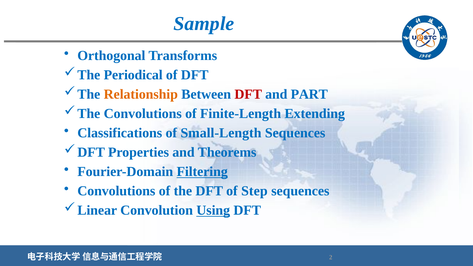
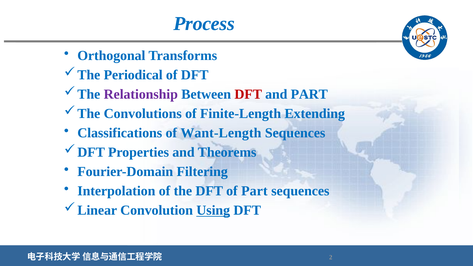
Sample: Sample -> Process
Relationship colour: orange -> purple
Small-Length: Small-Length -> Want-Length
Filtering underline: present -> none
Convolutions at (116, 191): Convolutions -> Interpolation
of Step: Step -> Part
